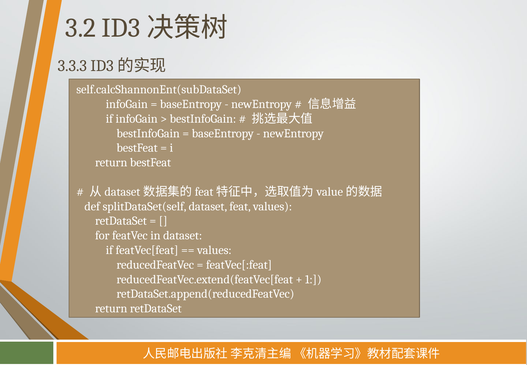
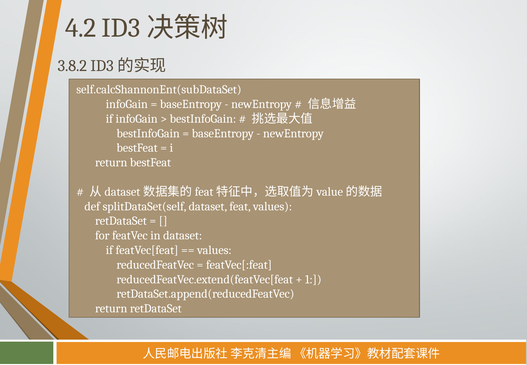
3.2: 3.2 -> 4.2
3.3.3: 3.3.3 -> 3.8.2
